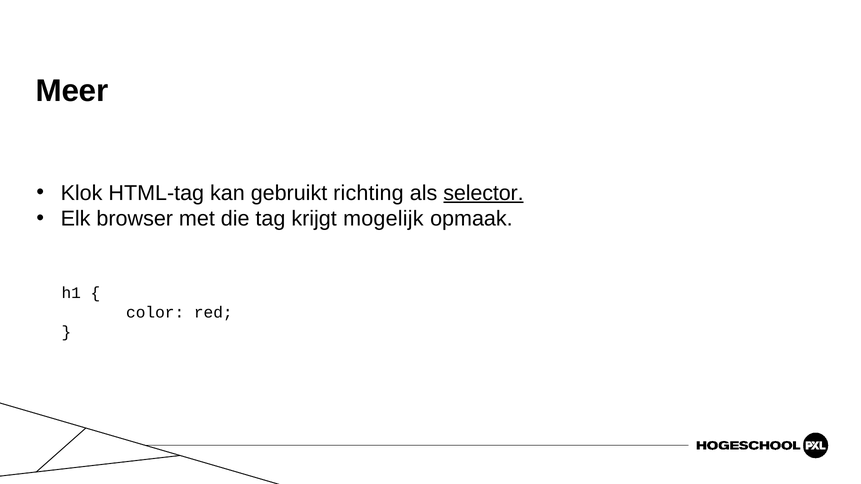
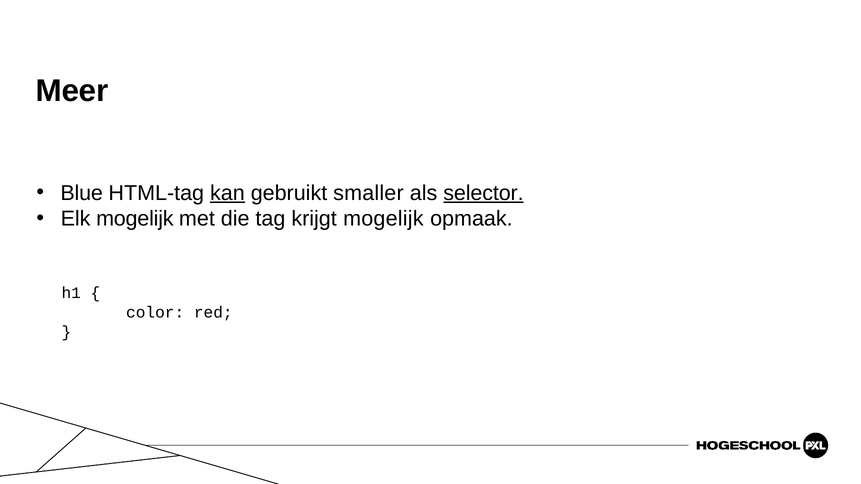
Klok: Klok -> Blue
kan underline: none -> present
richting: richting -> smaller
Elk browser: browser -> mogelijk
